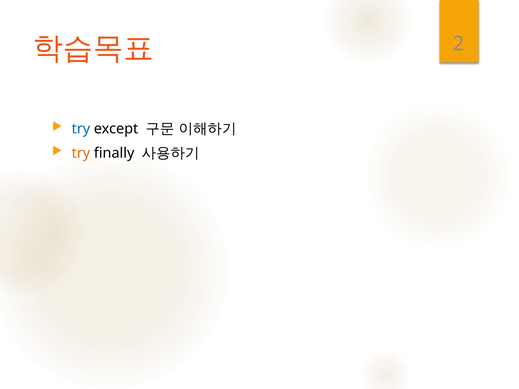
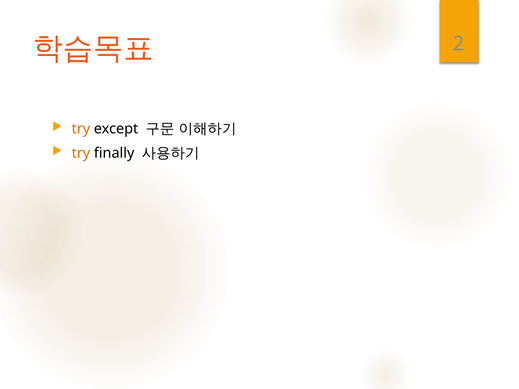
try at (81, 129) colour: blue -> orange
